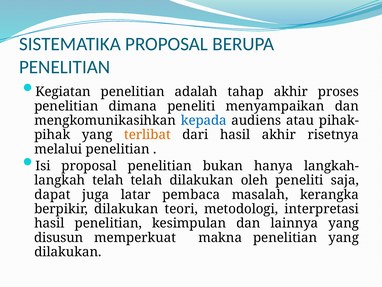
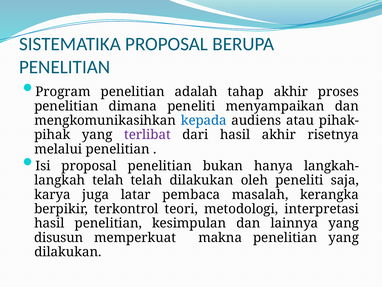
Kegiatan: Kegiatan -> Program
terlibat colour: orange -> purple
dapat: dapat -> karya
berpikir dilakukan: dilakukan -> terkontrol
